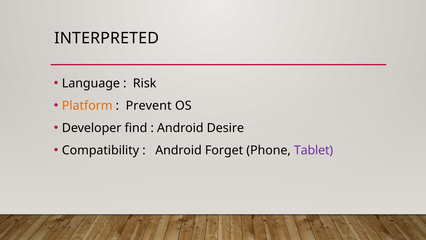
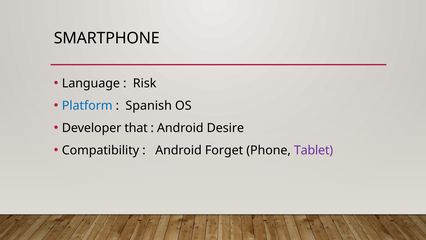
INTERPRETED: INTERPRETED -> SMARTPHONE
Platform colour: orange -> blue
Prevent: Prevent -> Spanish
find: find -> that
